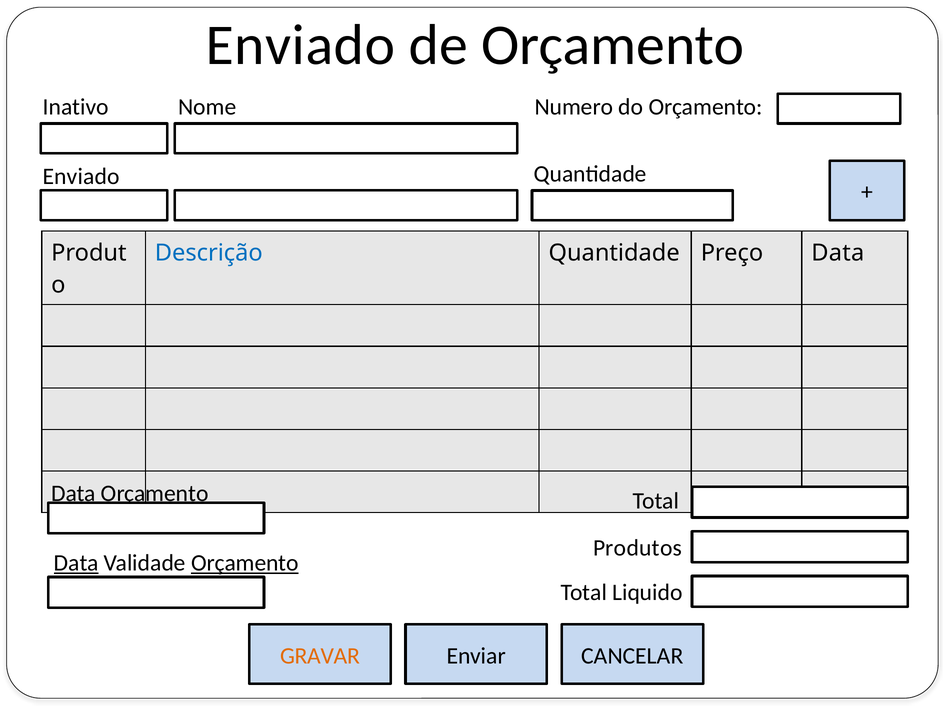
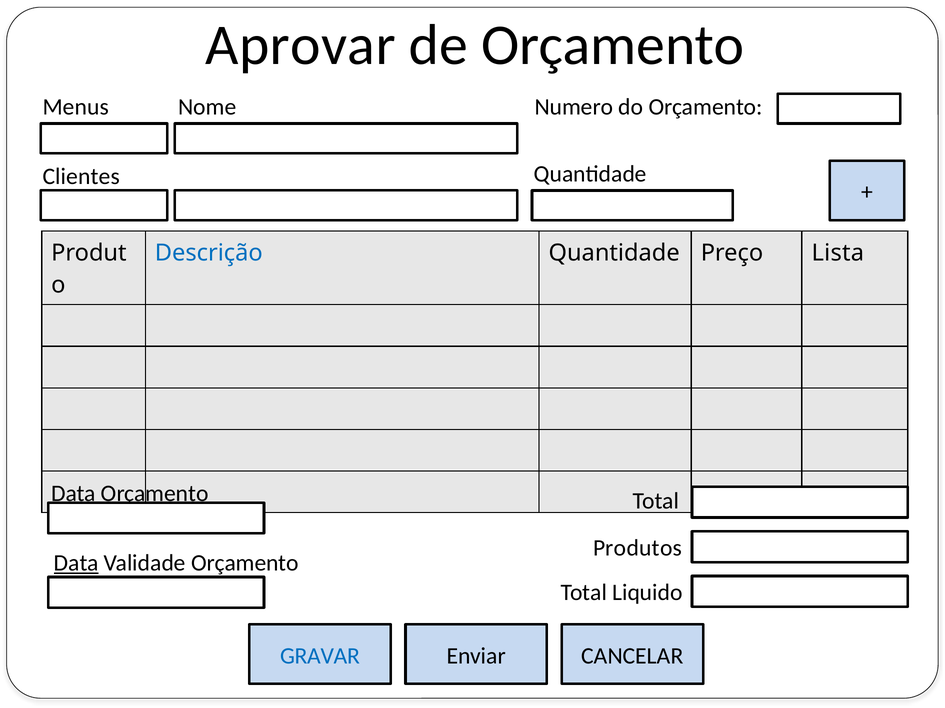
Enviado at (300, 45): Enviado -> Aprovar
Inativo: Inativo -> Menus
Enviado at (81, 177): Enviado -> Clientes
Preço Data: Data -> Lista
Orçamento at (245, 564) underline: present -> none
GRAVAR colour: orange -> blue
